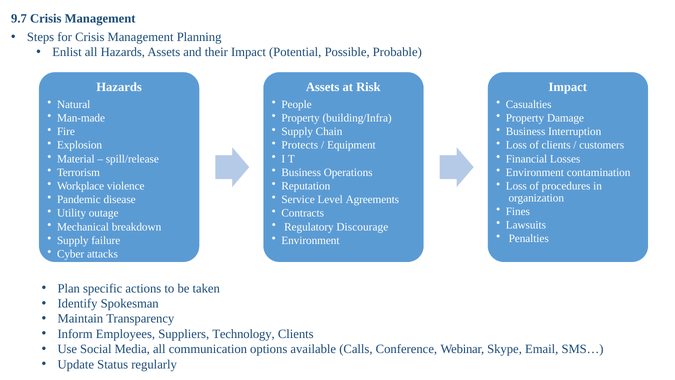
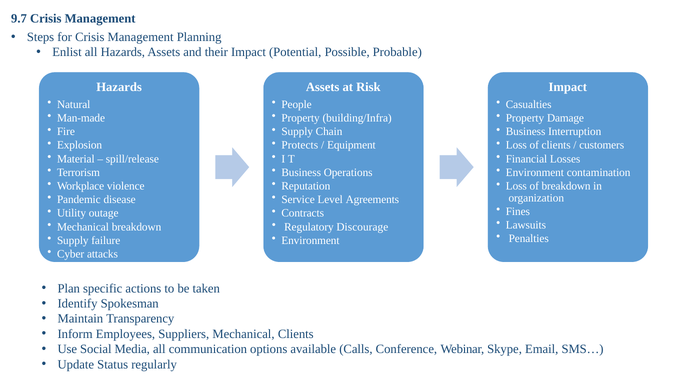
of procedures: procedures -> breakdown
Suppliers Technology: Technology -> Mechanical
